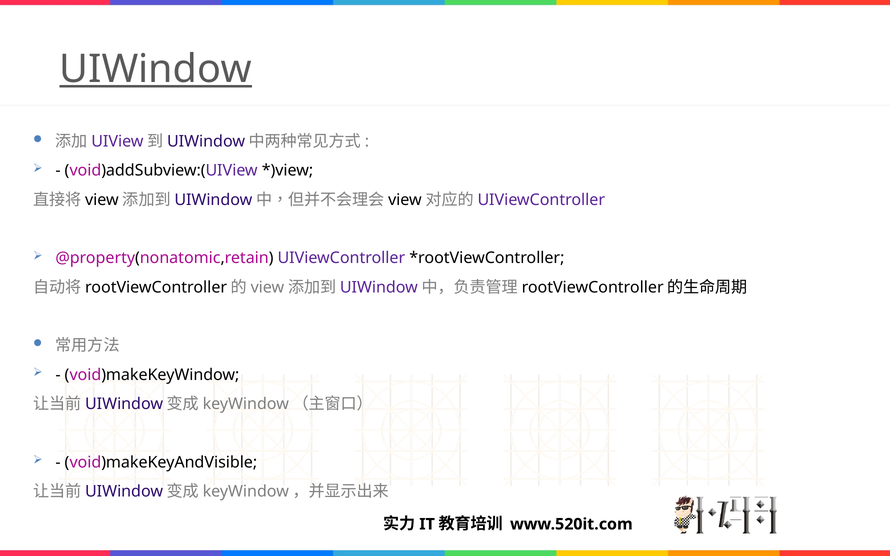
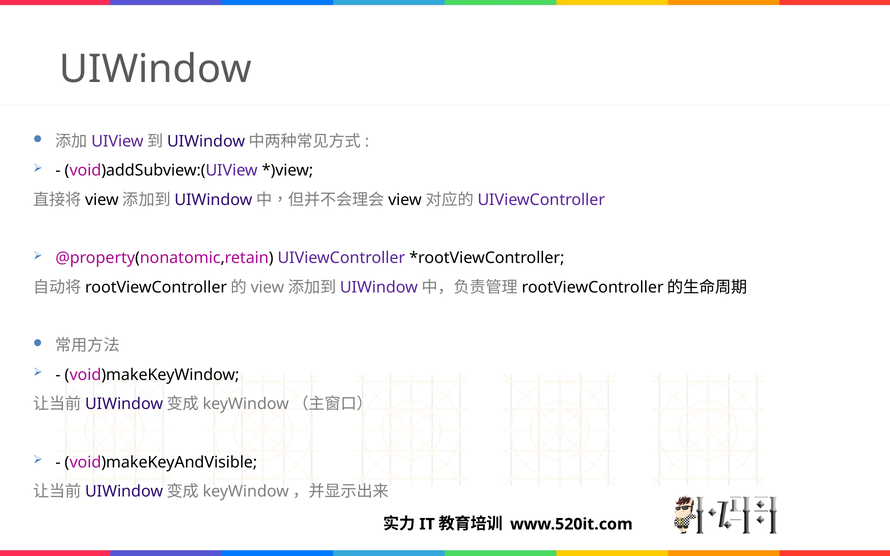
UIWindow underline: present -> none
